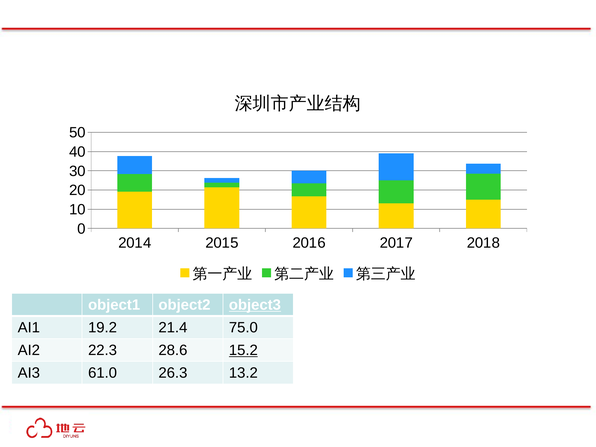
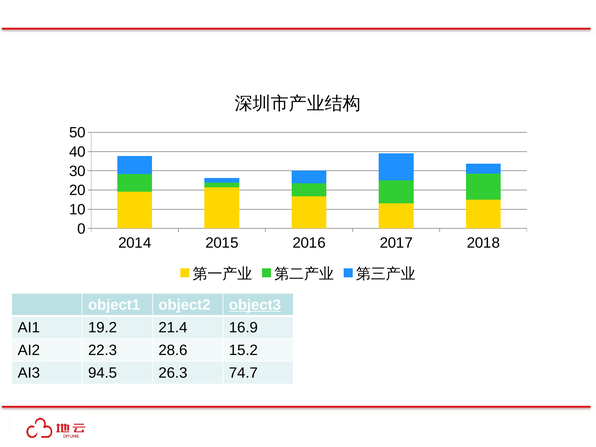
75.0: 75.0 -> 16.9
15.2 underline: present -> none
61.0: 61.0 -> 94.5
13.2: 13.2 -> 74.7
